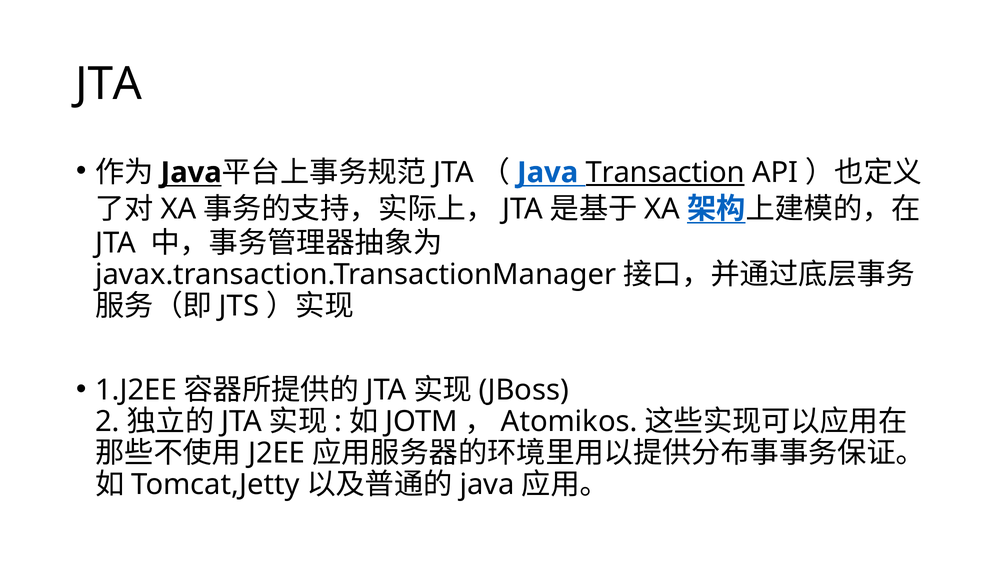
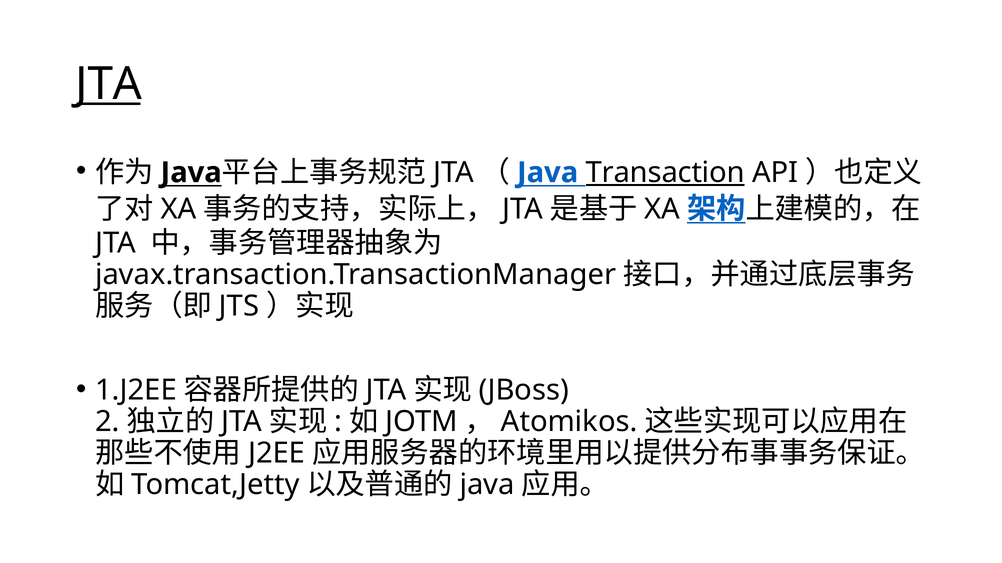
JTA at (109, 84) underline: none -> present
